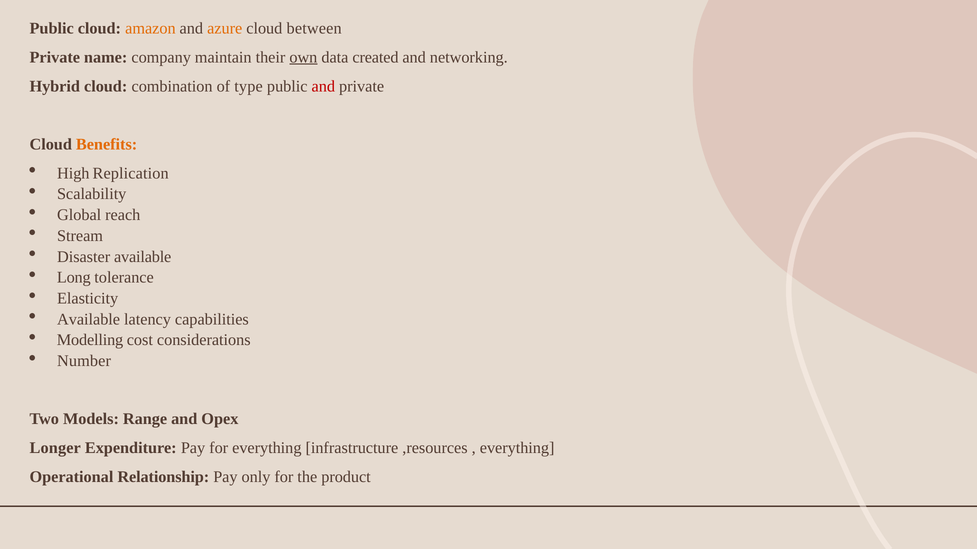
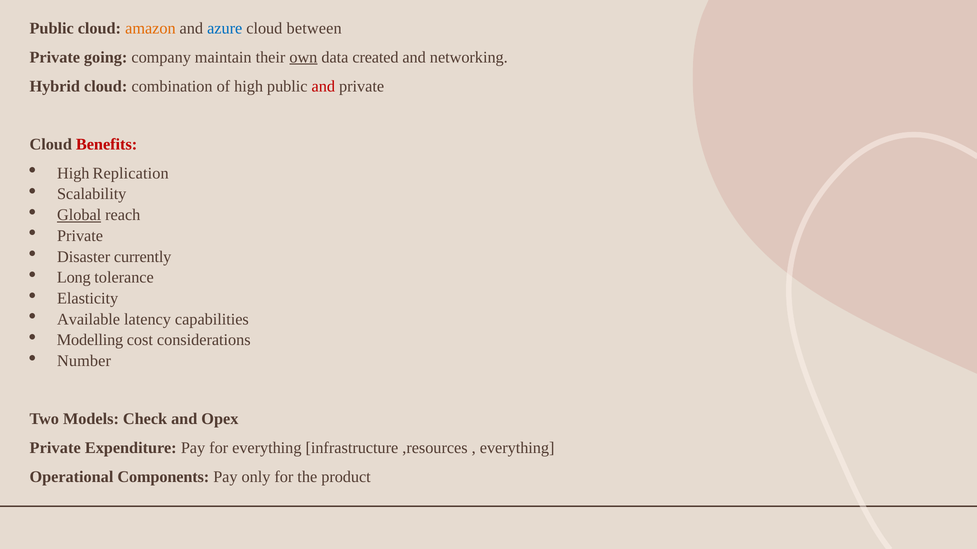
azure colour: orange -> blue
name: name -> going
of type: type -> high
Benefits colour: orange -> red
Global underline: none -> present
Stream at (80, 236): Stream -> Private
Disaster available: available -> currently
Range: Range -> Check
Longer at (55, 448): Longer -> Private
Relationship: Relationship -> Components
